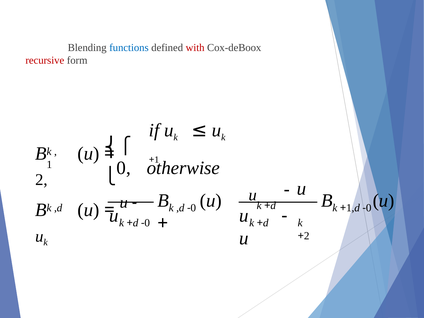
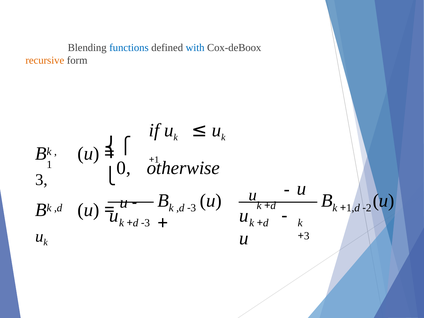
with colour: red -> blue
recursive colour: red -> orange
2 at (41, 180): 2 -> 3
0 at (369, 208): 0 -> 2
0 at (193, 208): 0 -> 3
0 at (147, 223): 0 -> 3
2 at (307, 236): 2 -> 3
